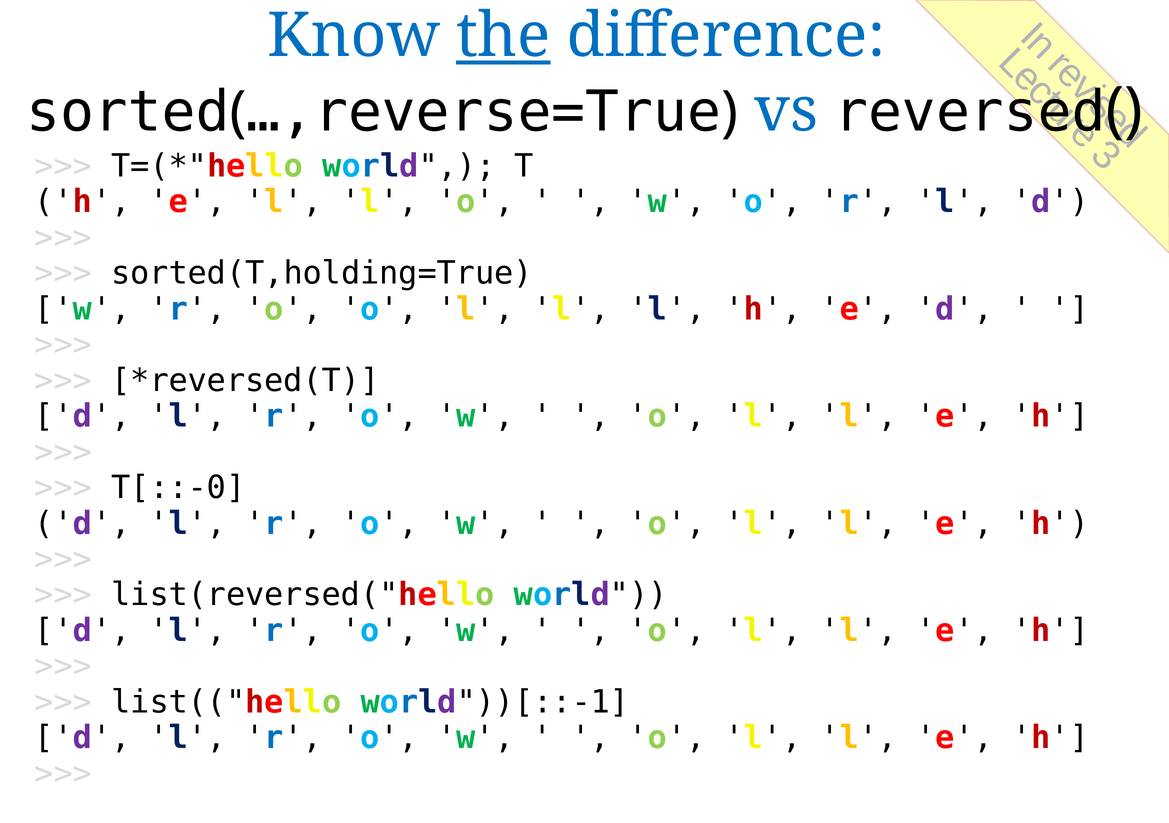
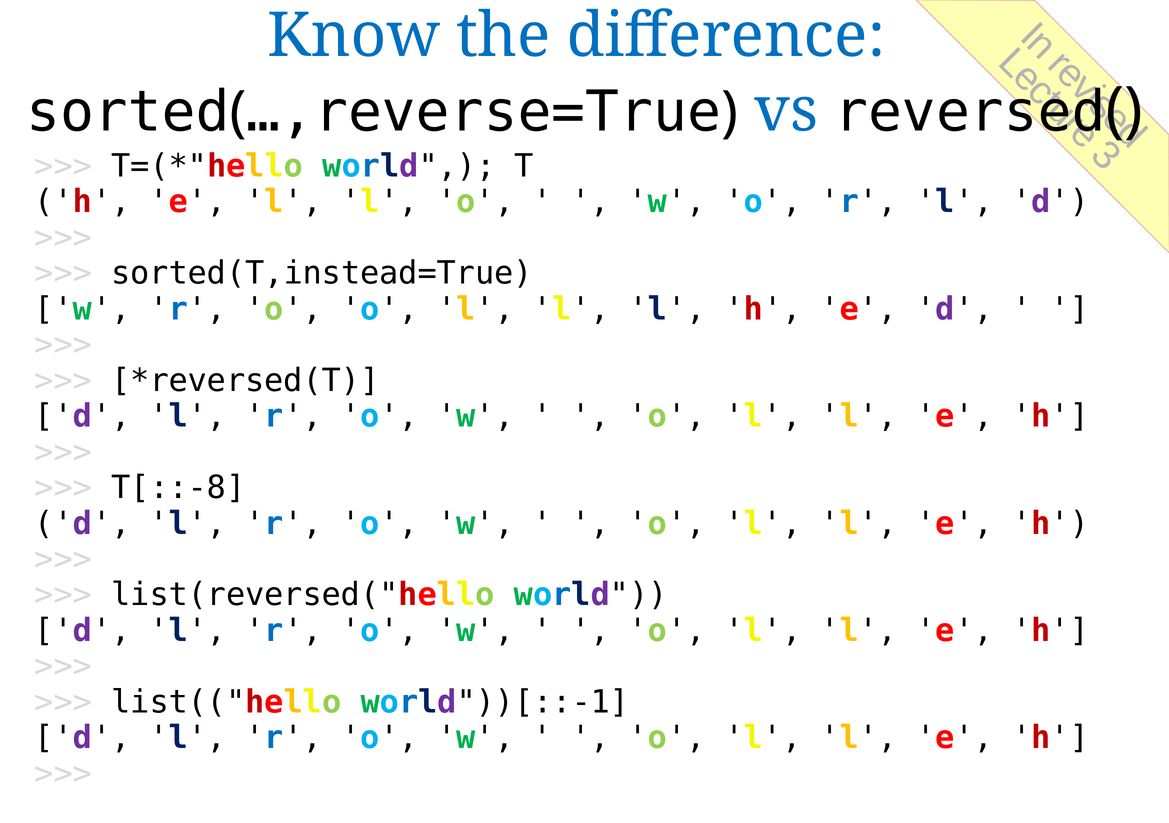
the underline: present -> none
sorted(T,holding=True: sorted(T,holding=True -> sorted(T,instead=True
T[::-0: T[::-0 -> T[::-8
